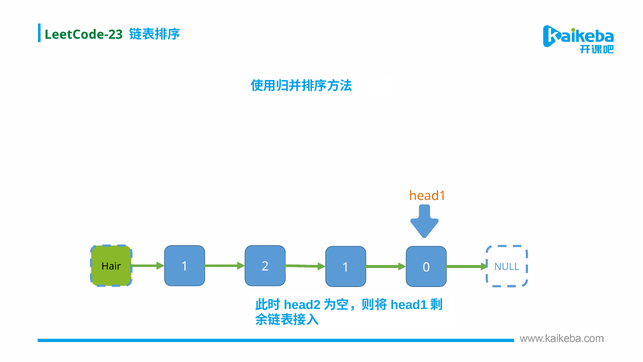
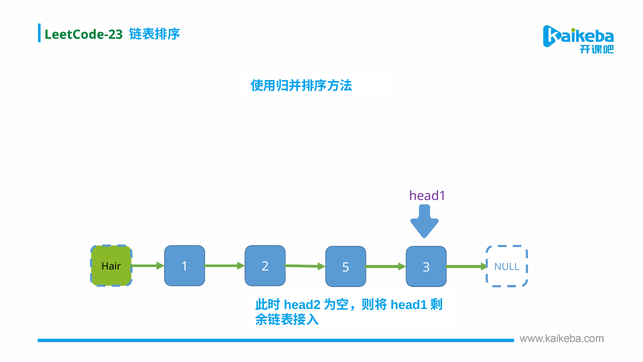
head1 colour: orange -> purple
1 1: 1 -> 5
0: 0 -> 3
